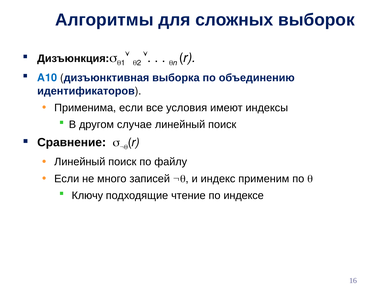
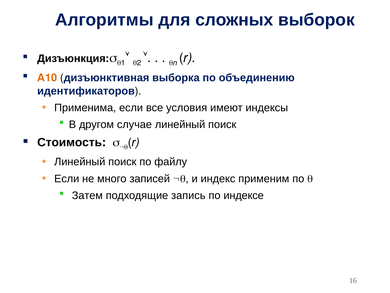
A10 colour: blue -> orange
Сравнение: Сравнение -> Стоимость
Ключу: Ключу -> Затем
чтение: чтение -> запись
